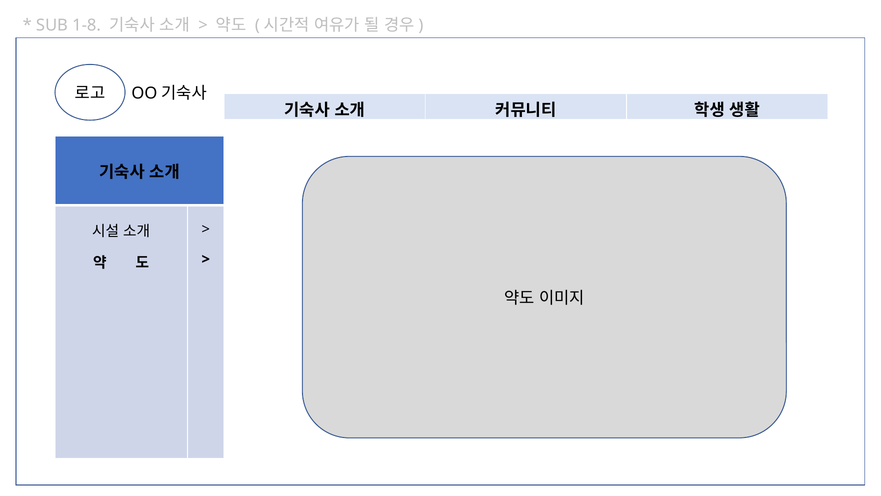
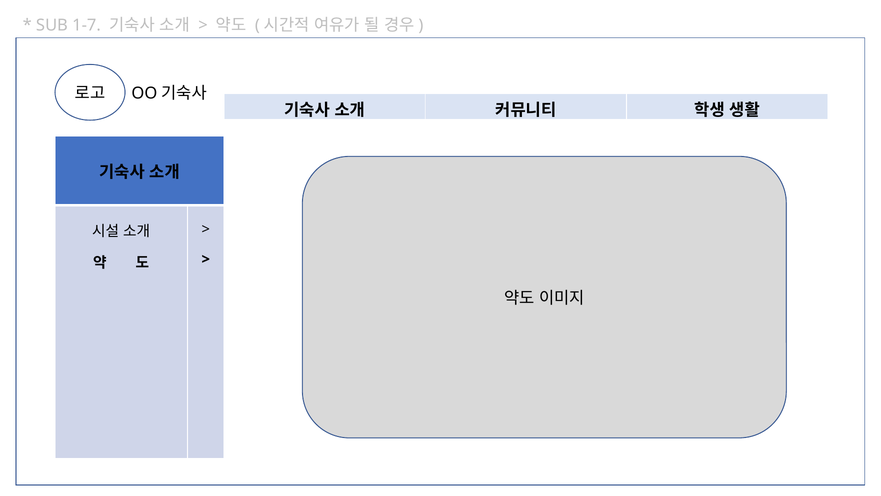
1-8: 1-8 -> 1-7
